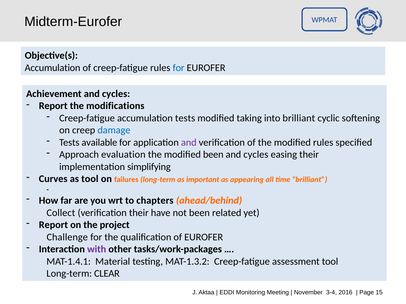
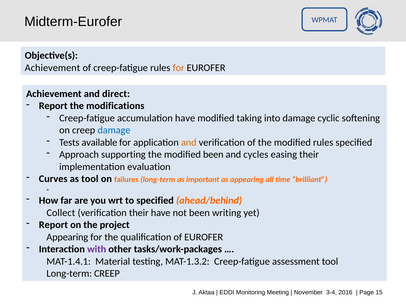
Accumulation at (53, 68): Accumulation -> Achievement
for at (179, 68) colour: blue -> orange
Achievement and cycles: cycles -> direct
accumulation tests: tests -> have
into brilliant: brilliant -> damage
and at (189, 143) colour: purple -> orange
evaluation: evaluation -> supporting
simplifying: simplifying -> evaluation
to chapters: chapters -> specified
related: related -> writing
Challenge at (67, 237): Challenge -> Appearing
Long-term CLEAR: CLEAR -> CREEP
